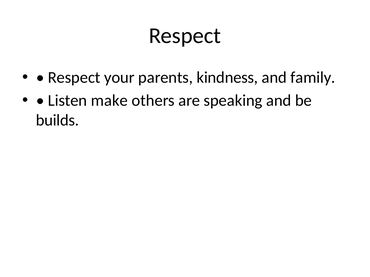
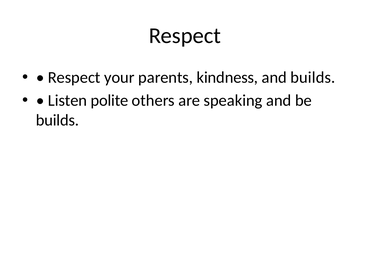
and family: family -> builds
make: make -> polite
